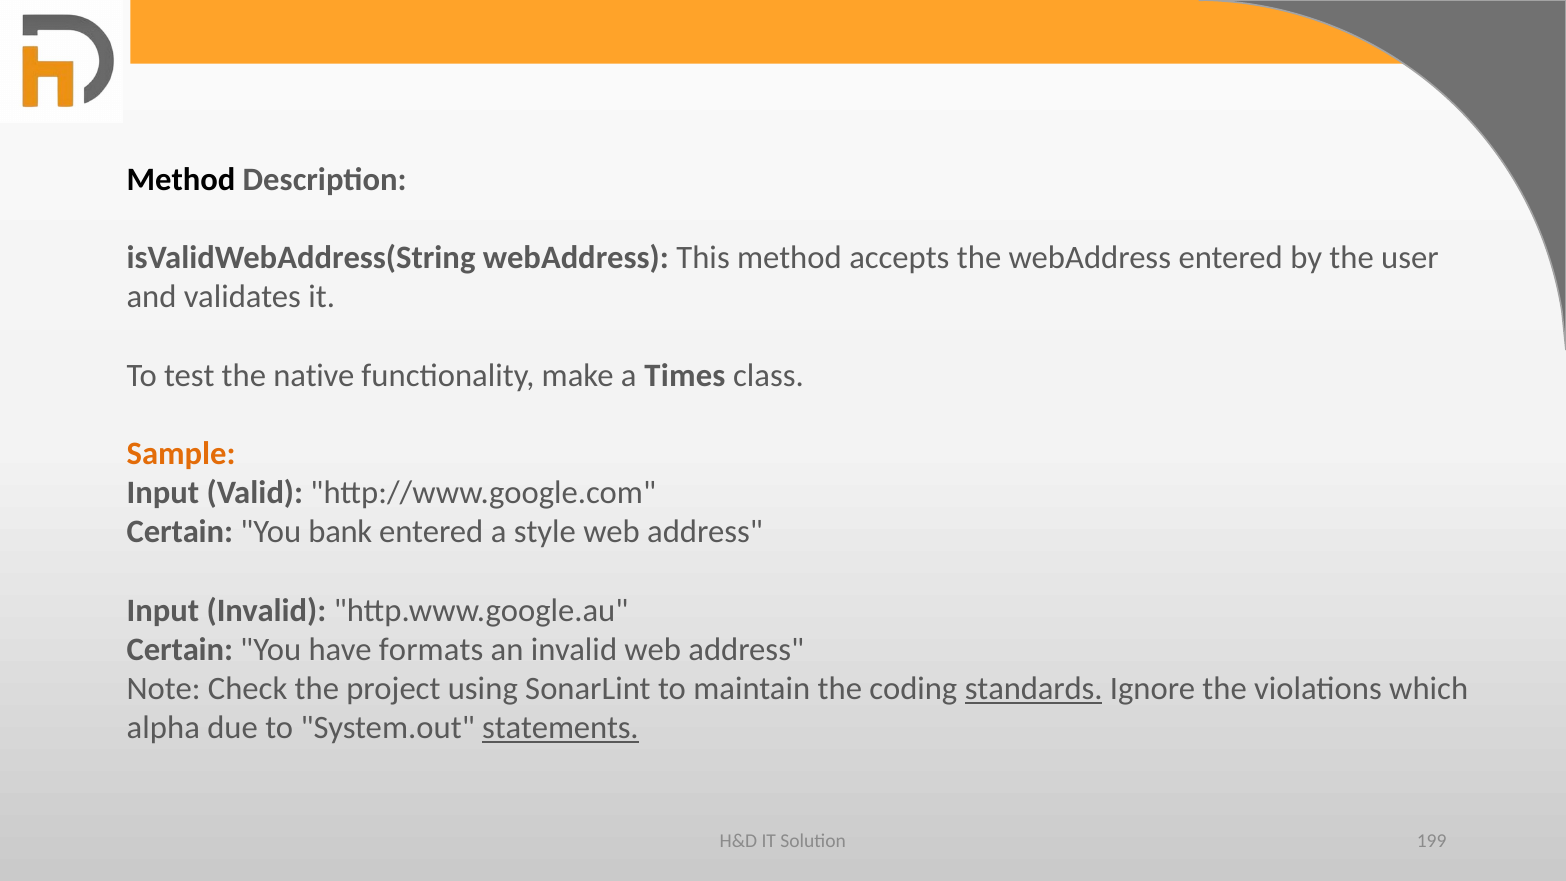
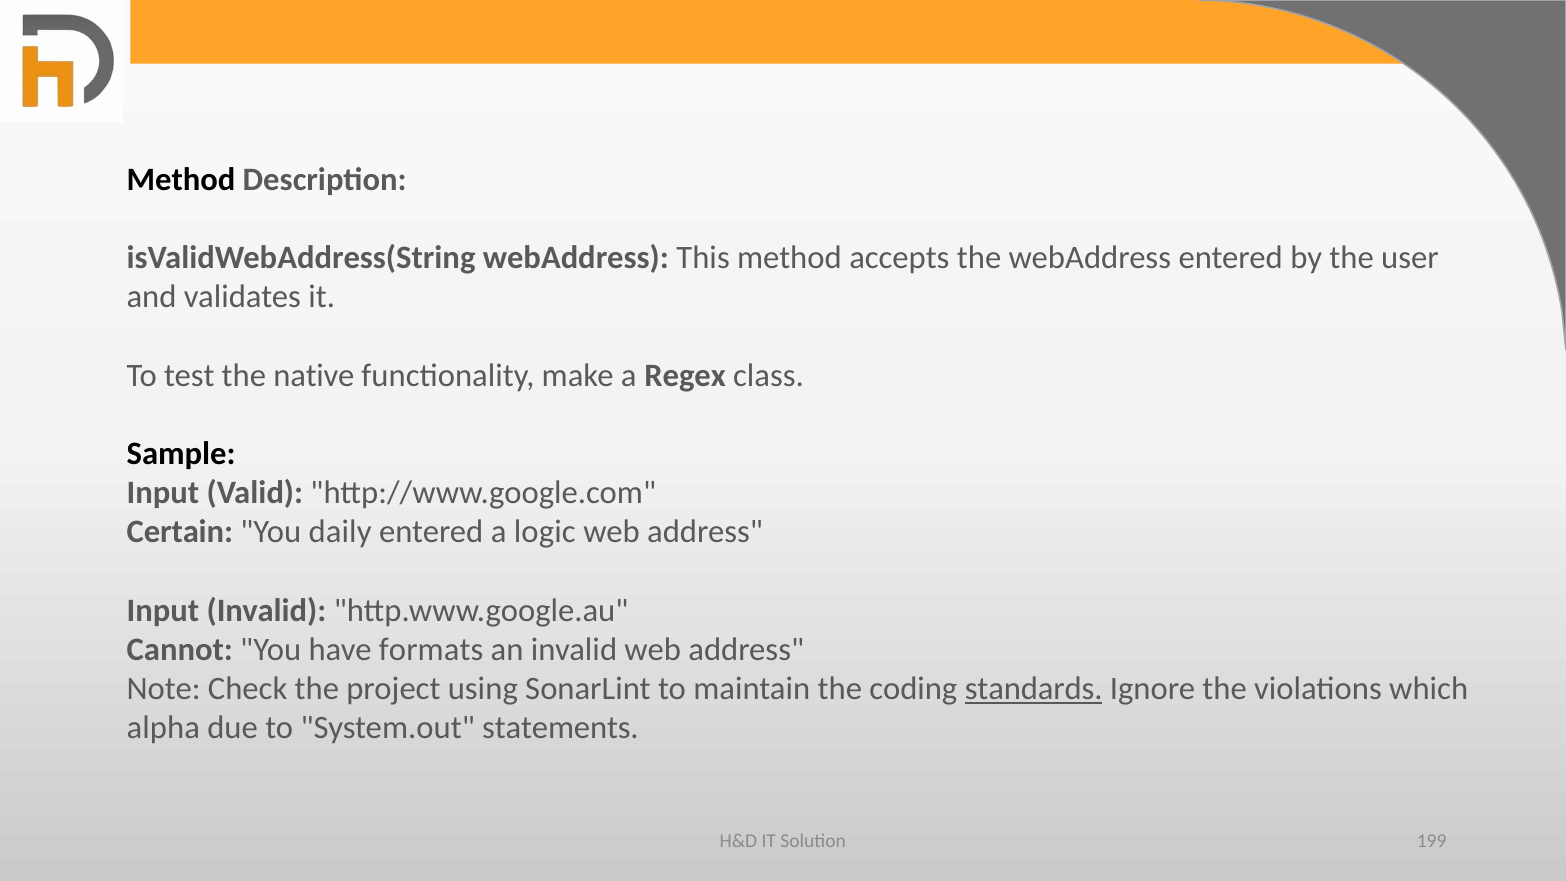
Times: Times -> Regex
Sample colour: orange -> black
bank: bank -> daily
style: style -> logic
Certain at (180, 649): Certain -> Cannot
statements underline: present -> none
